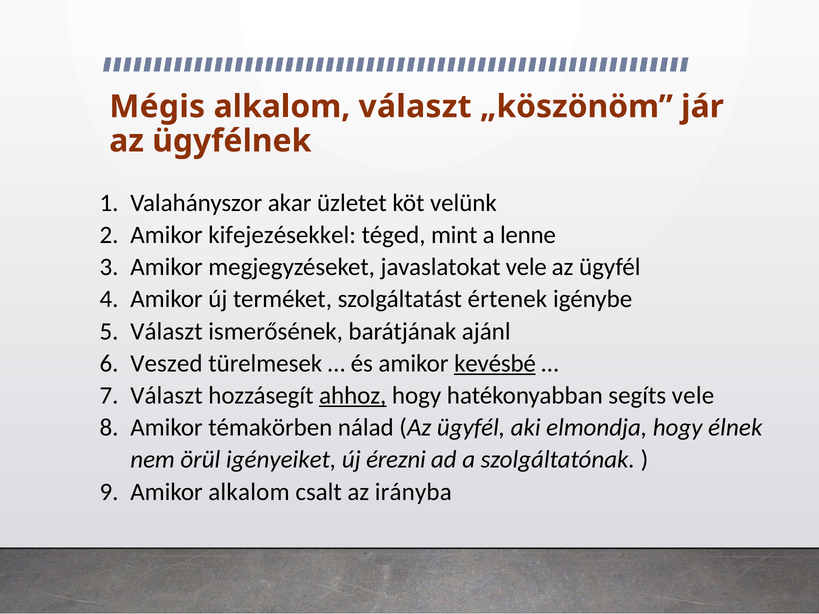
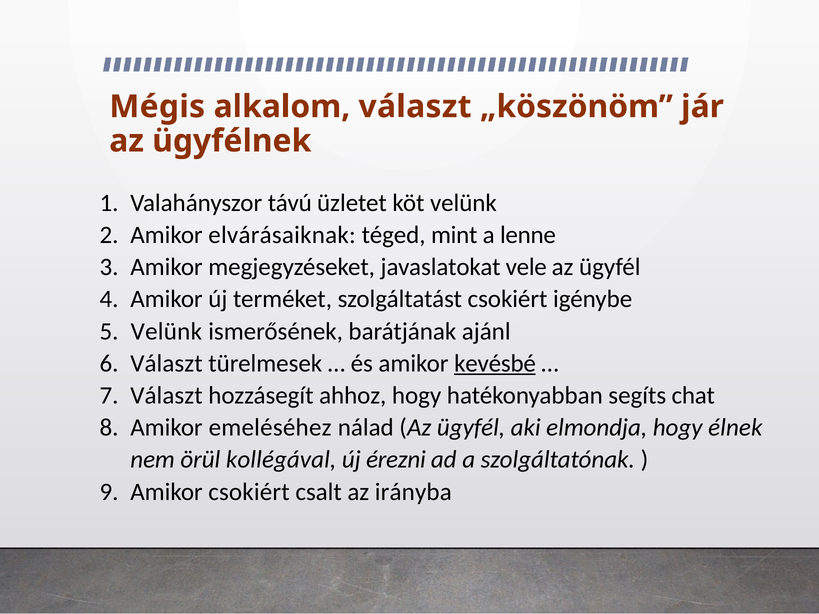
akar: akar -> távú
kifejezésekkel: kifejezésekkel -> elvárásaiknak
szolgáltatást értenek: értenek -> csokiért
Választ at (166, 331): Választ -> Velünk
Veszed at (166, 364): Veszed -> Választ
ahhoz underline: present -> none
segíts vele: vele -> chat
témakörben: témakörben -> emeléséhez
igényeiket: igényeiket -> kollégával
Amikor alkalom: alkalom -> csokiért
